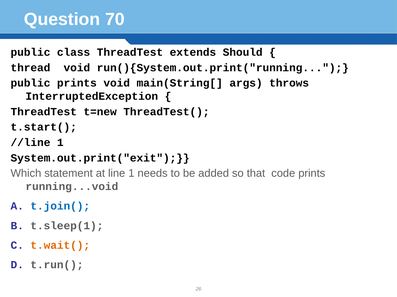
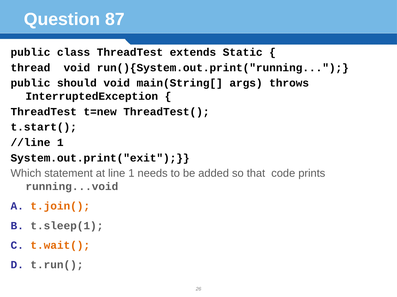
70: 70 -> 87
Should: Should -> Static
public prints: prints -> should
t.join( colour: blue -> orange
